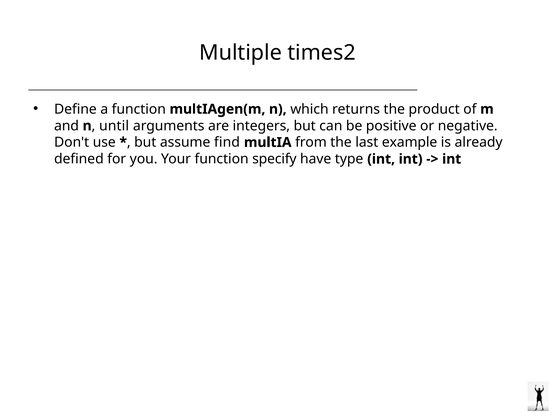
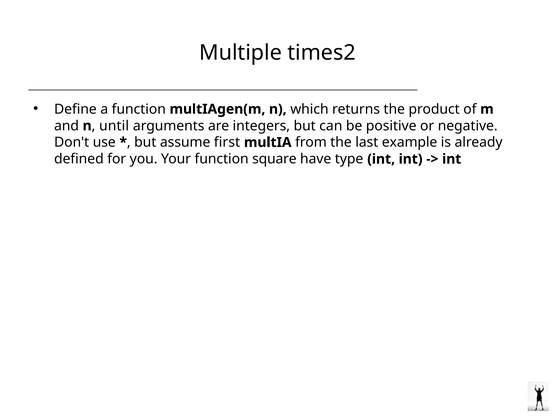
find: find -> first
specify: specify -> square
